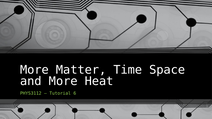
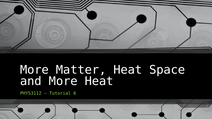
Matter Time: Time -> Heat
